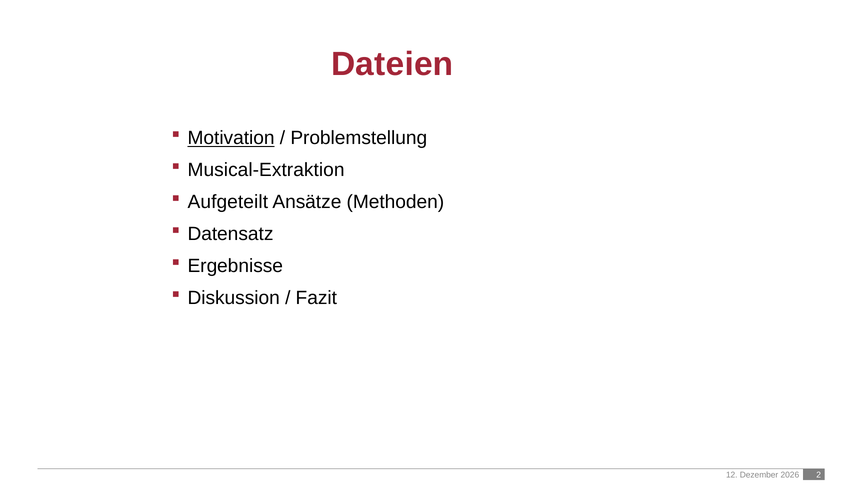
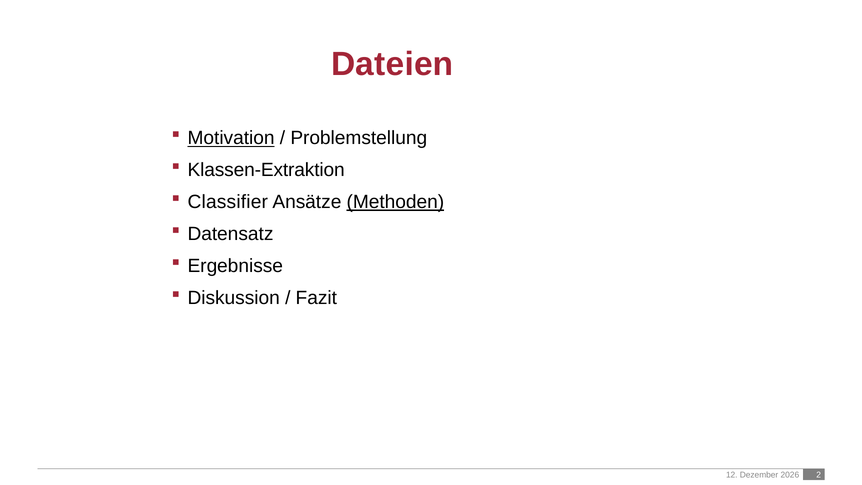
Musical-Extraktion: Musical-Extraktion -> Klassen-Extraktion
Aufgeteilt: Aufgeteilt -> Classifier
Methoden underline: none -> present
